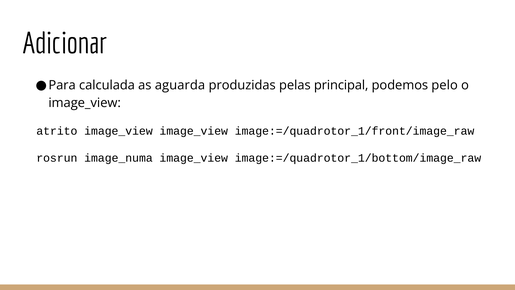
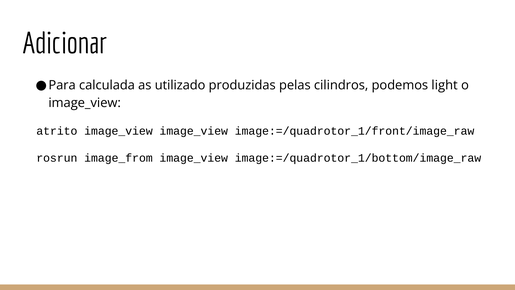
aguarda: aguarda -> utilizado
principal: principal -> cilindros
pelo: pelo -> light
image_numa: image_numa -> image_from
